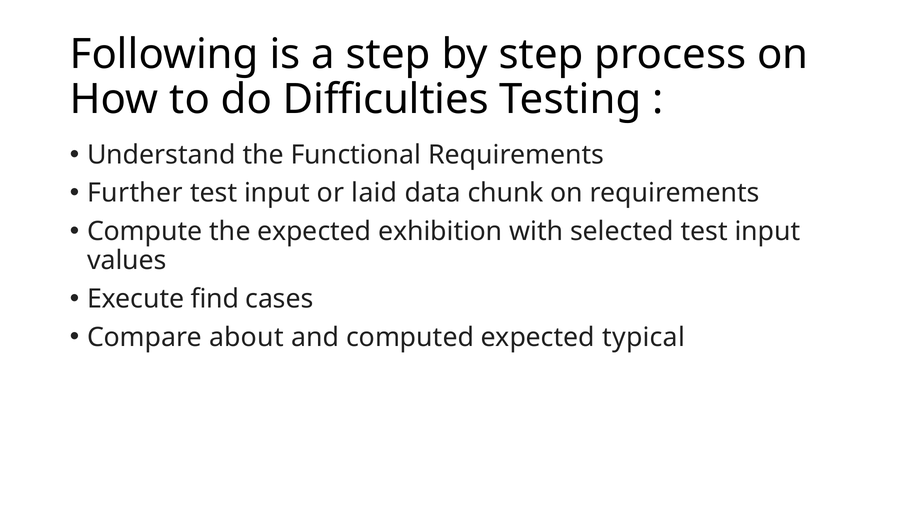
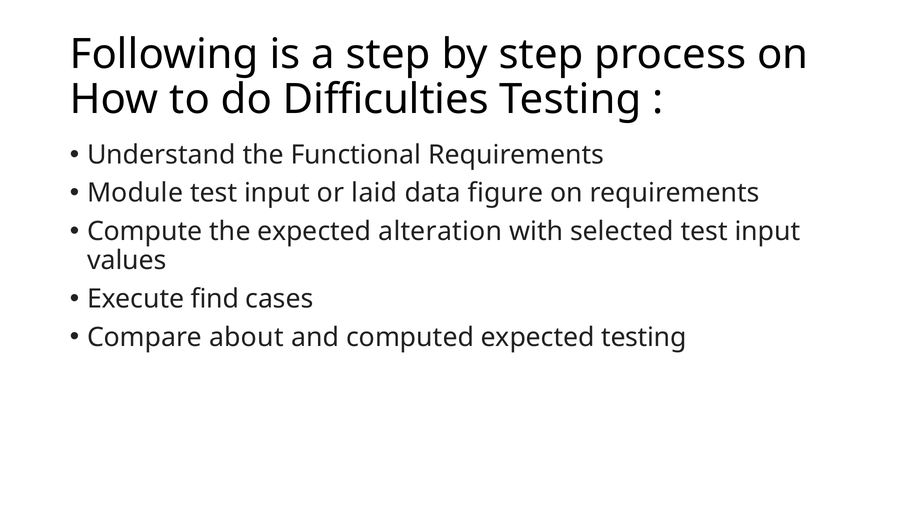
Further: Further -> Module
chunk: chunk -> figure
exhibition: exhibition -> alteration
expected typical: typical -> testing
